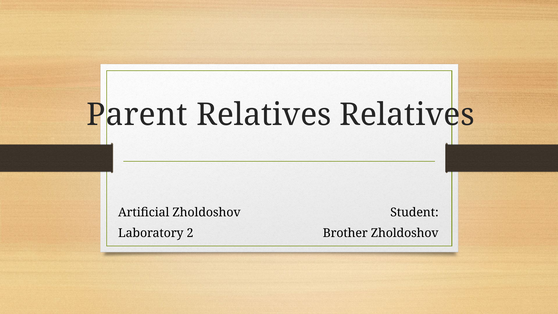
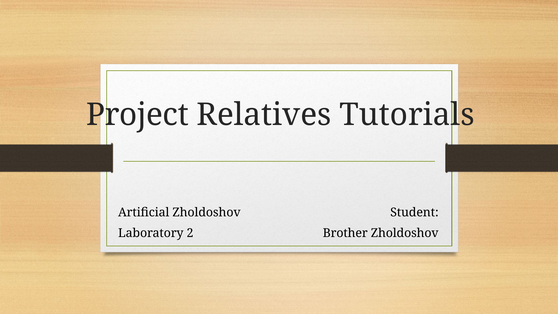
Parent: Parent -> Project
Relatives Relatives: Relatives -> Tutorials
